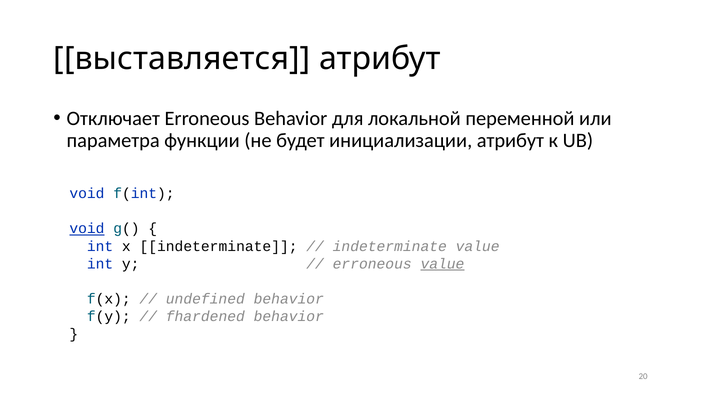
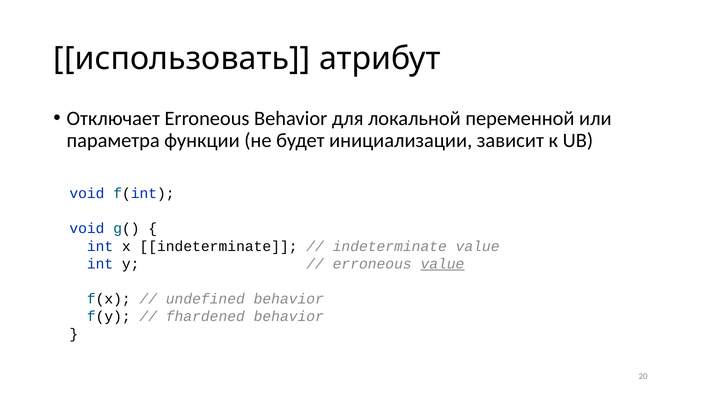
выставляется: выставляется -> использовать
инициализации атрибут: атрибут -> зависит
void at (87, 229) underline: present -> none
